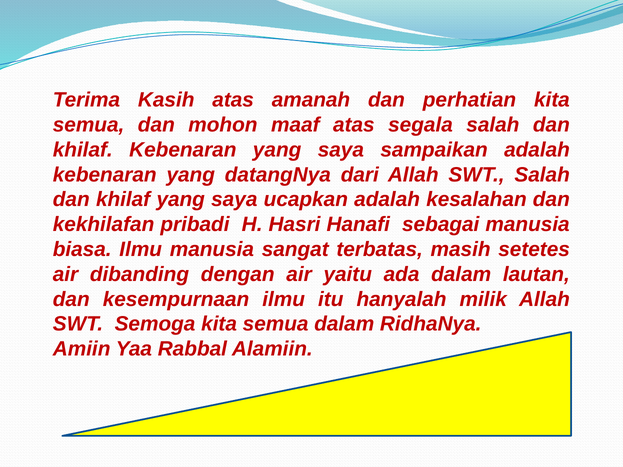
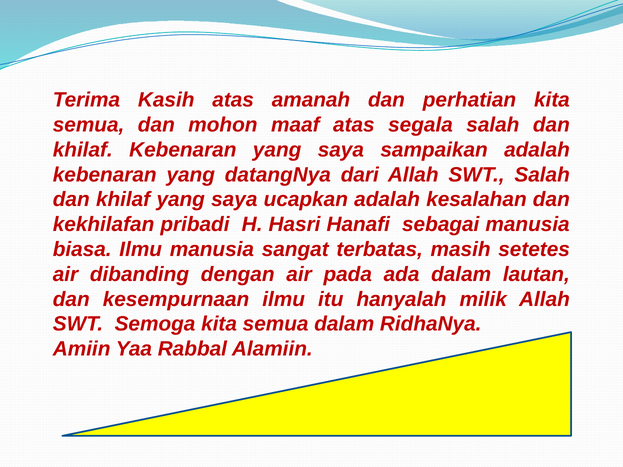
yaitu: yaitu -> pada
